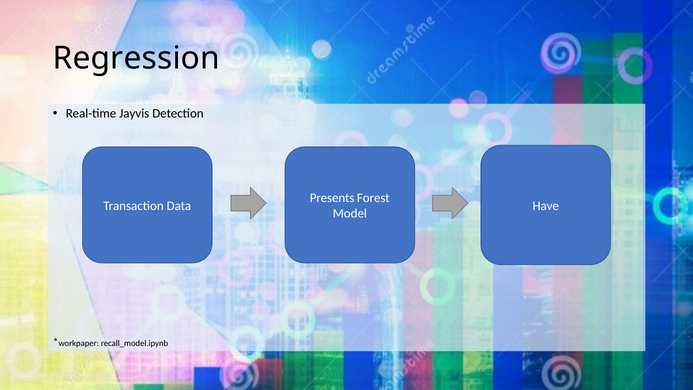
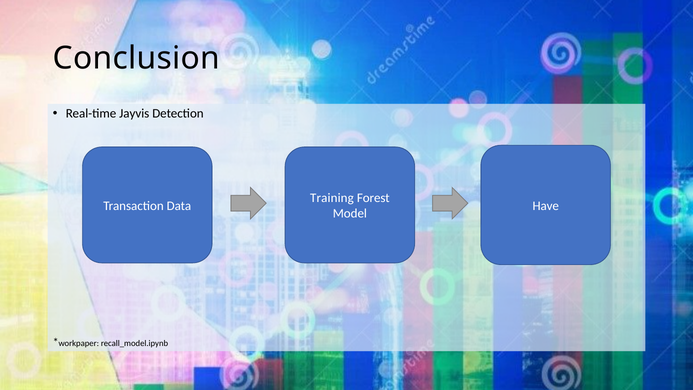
Regression: Regression -> Conclusion
Presents: Presents -> Training
